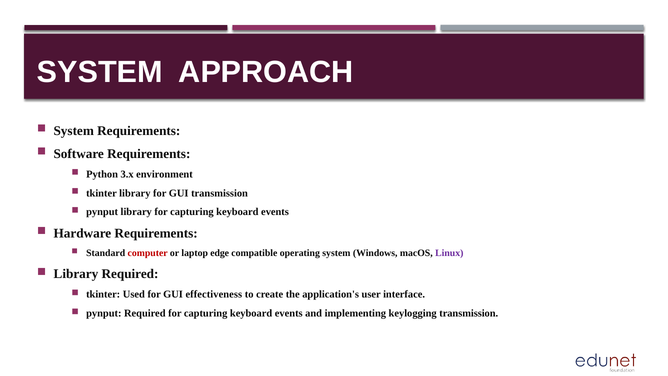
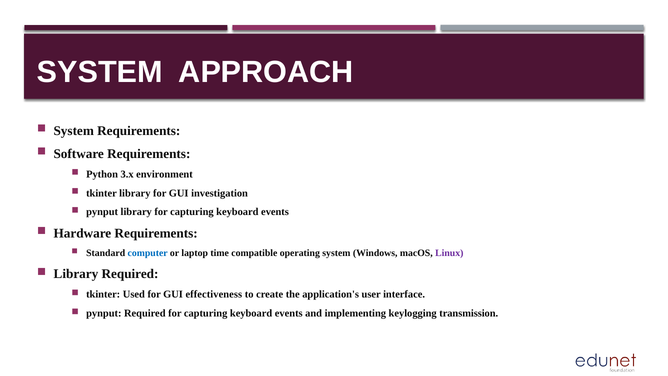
GUI transmission: transmission -> investigation
computer colour: red -> blue
edge: edge -> time
